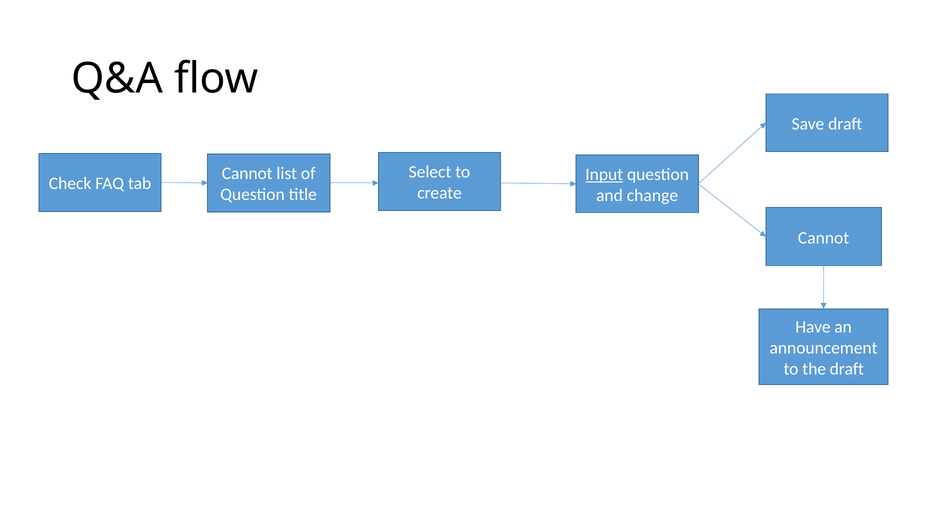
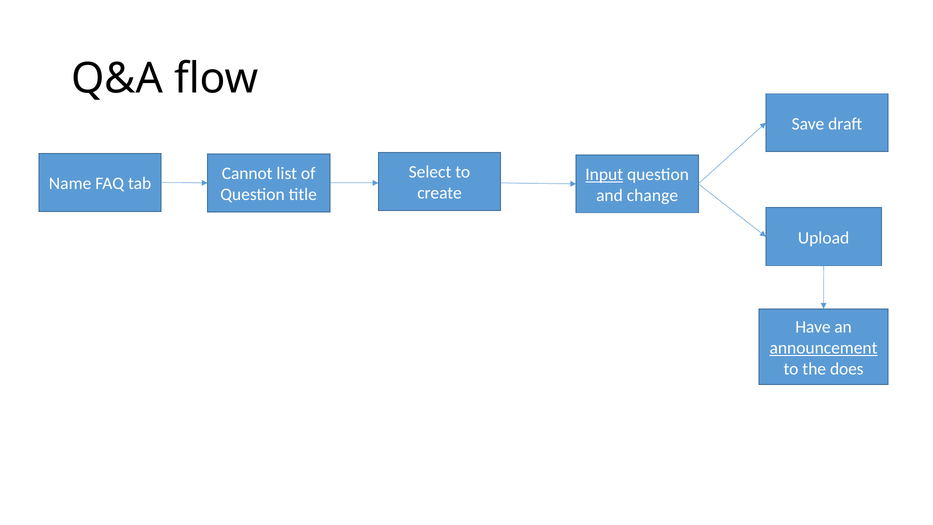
Check: Check -> Name
Cannot at (824, 238): Cannot -> Upload
announcement underline: none -> present
the draft: draft -> does
